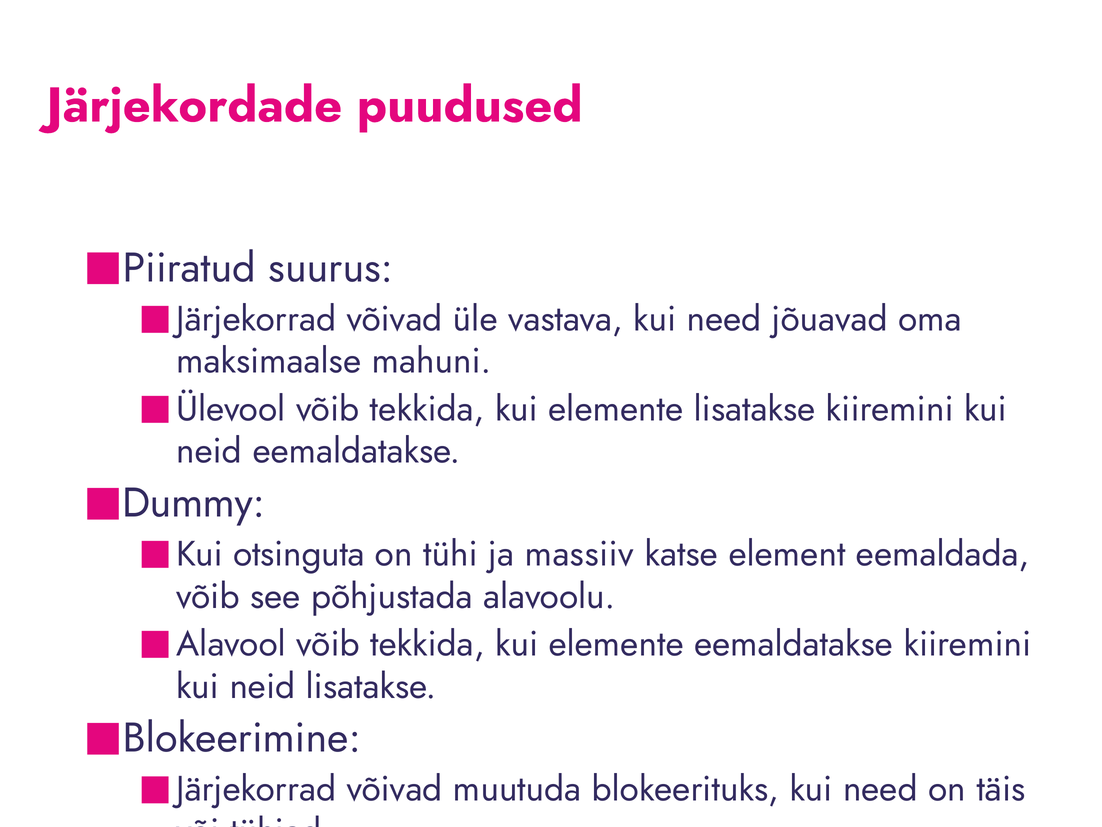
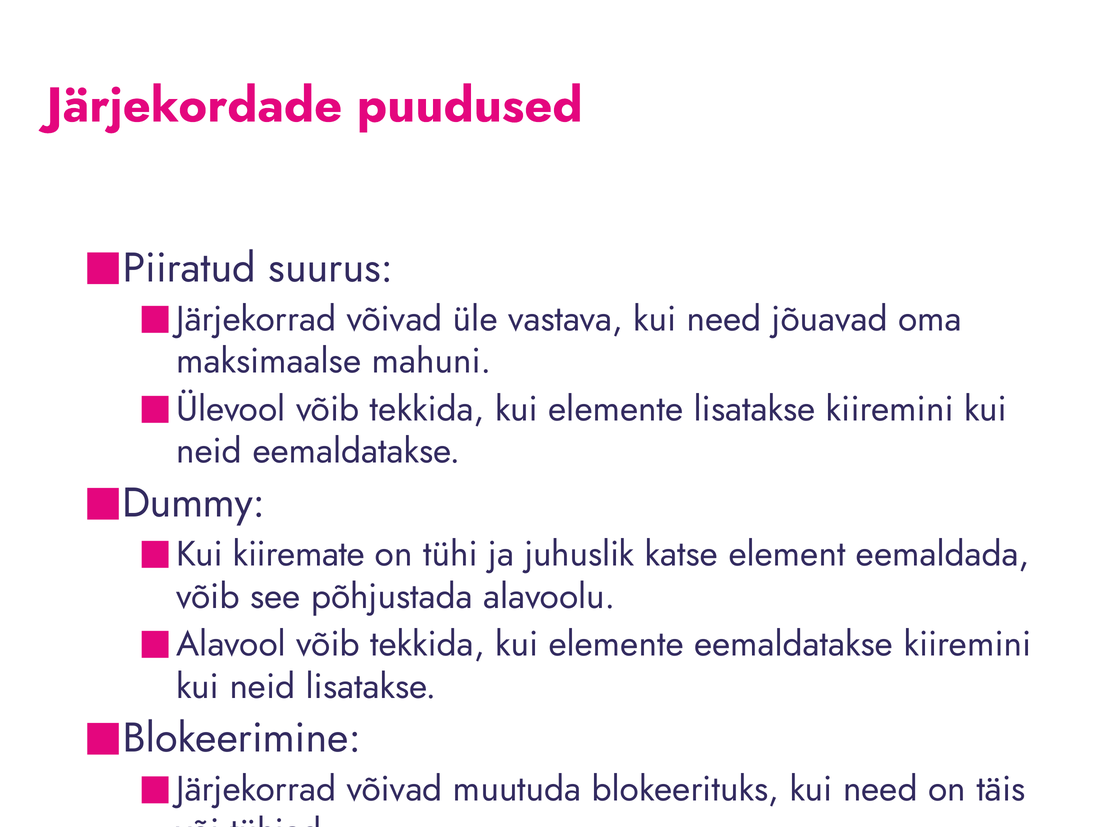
otsinguta: otsinguta -> kiiremate
massiiv: massiiv -> juhuslik
